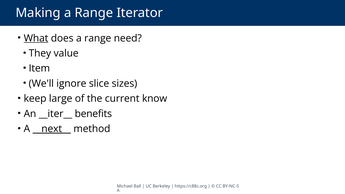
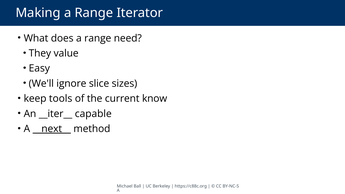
What underline: present -> none
Item: Item -> Easy
large: large -> tools
benefits: benefits -> capable
